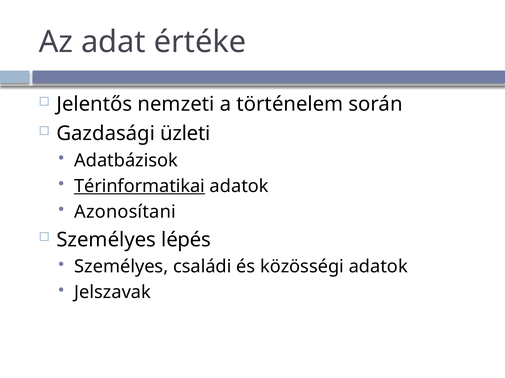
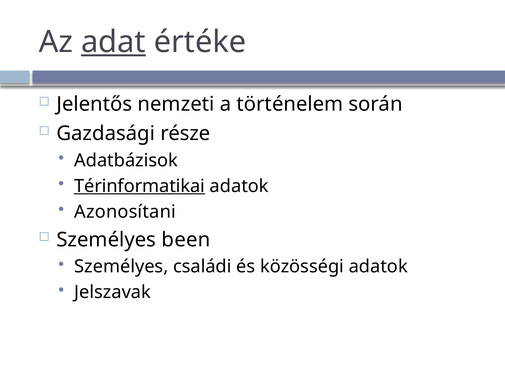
adat underline: none -> present
üzleti: üzleti -> része
lépés: lépés -> been
